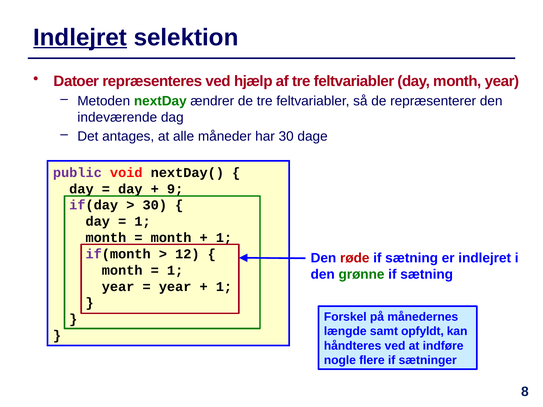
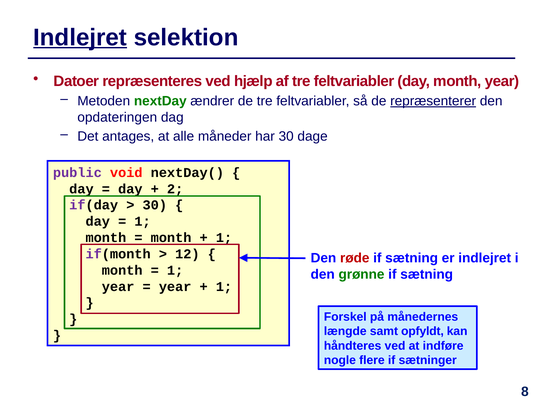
repræsenterer underline: none -> present
indeværende: indeværende -> opdateringen
9: 9 -> 2
